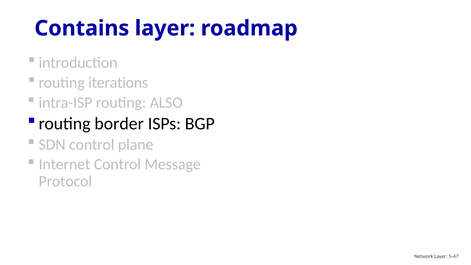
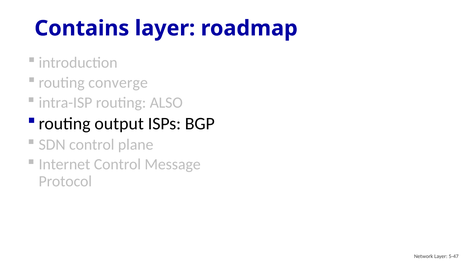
iterations: iterations -> converge
border: border -> output
